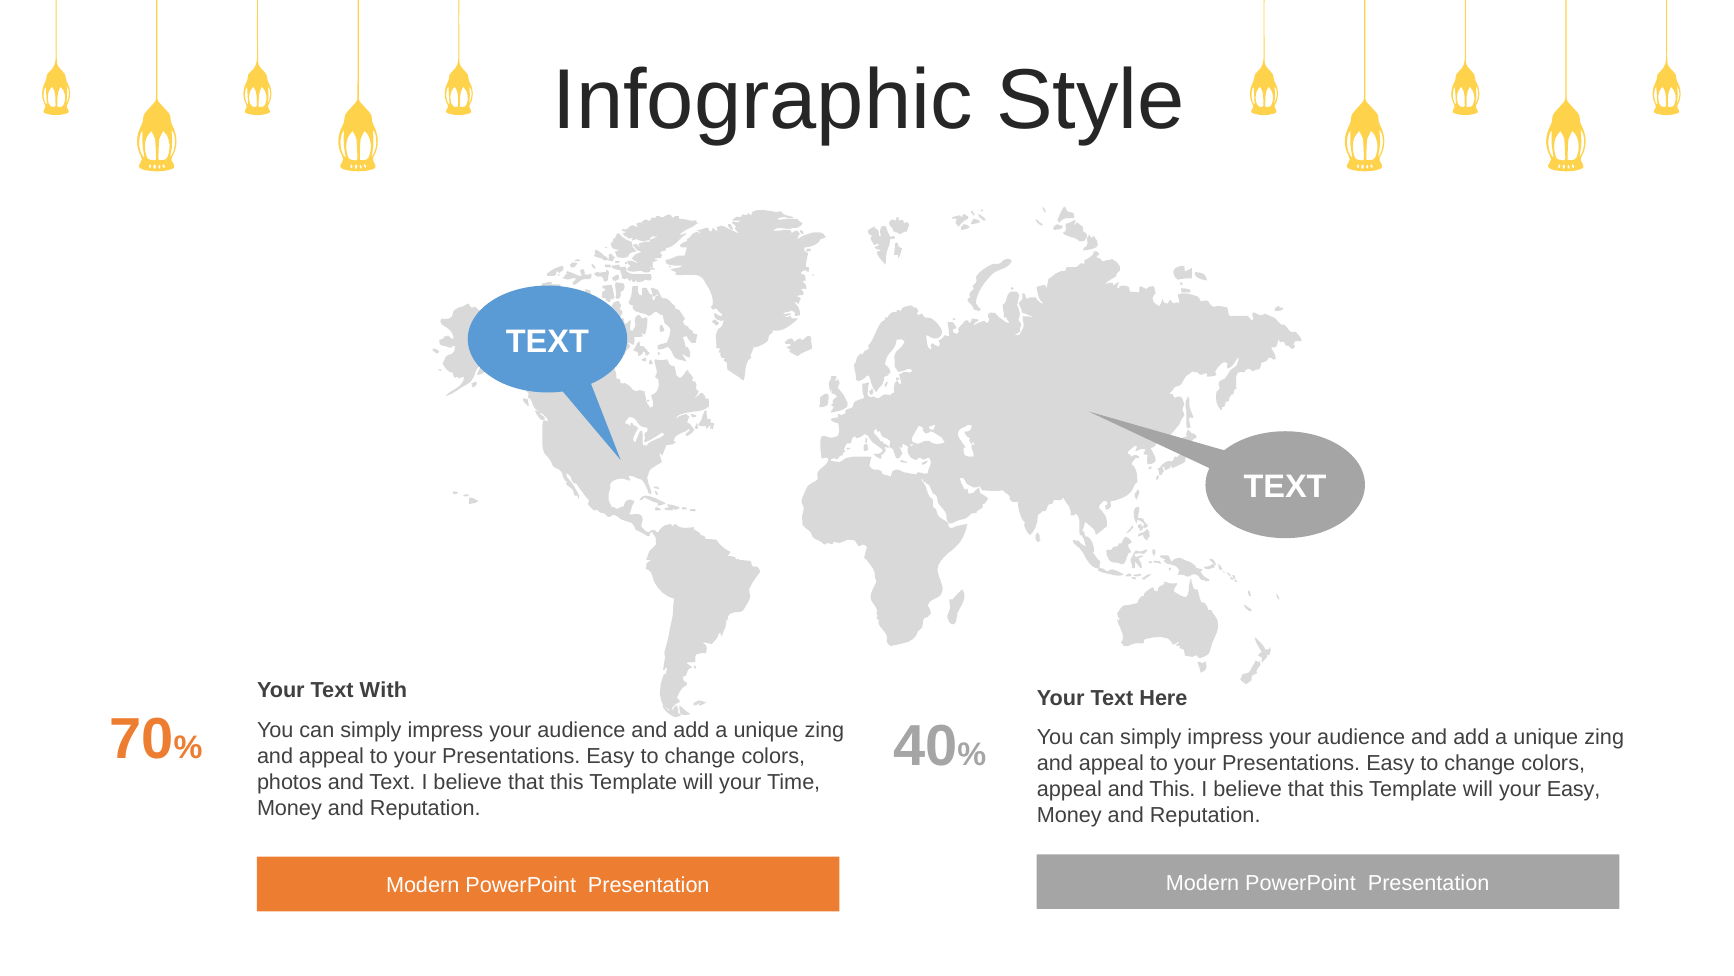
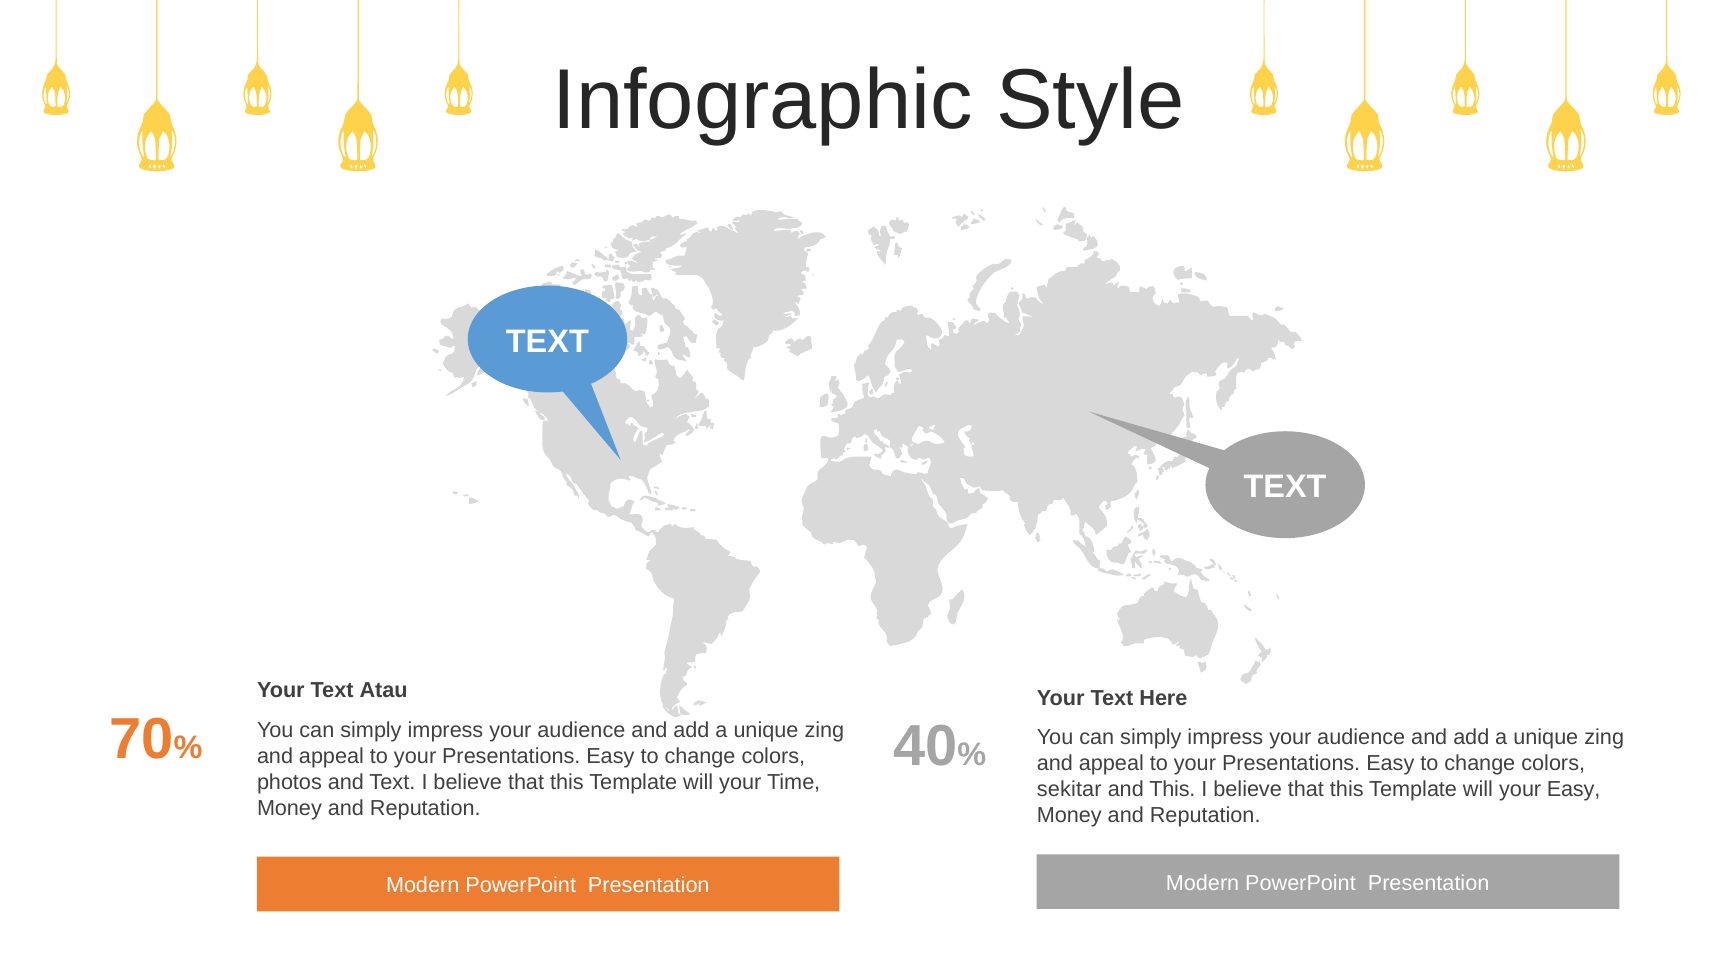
With: With -> Atau
appeal at (1069, 789): appeal -> sekitar
